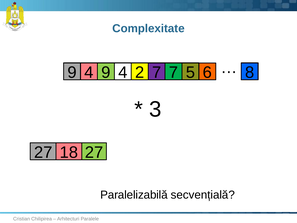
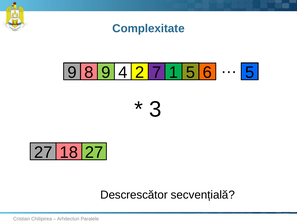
4 at (89, 72): 4 -> 8
7 7: 7 -> 1
6 8: 8 -> 5
Paralelizabilă: Paralelizabilă -> Descrescător
